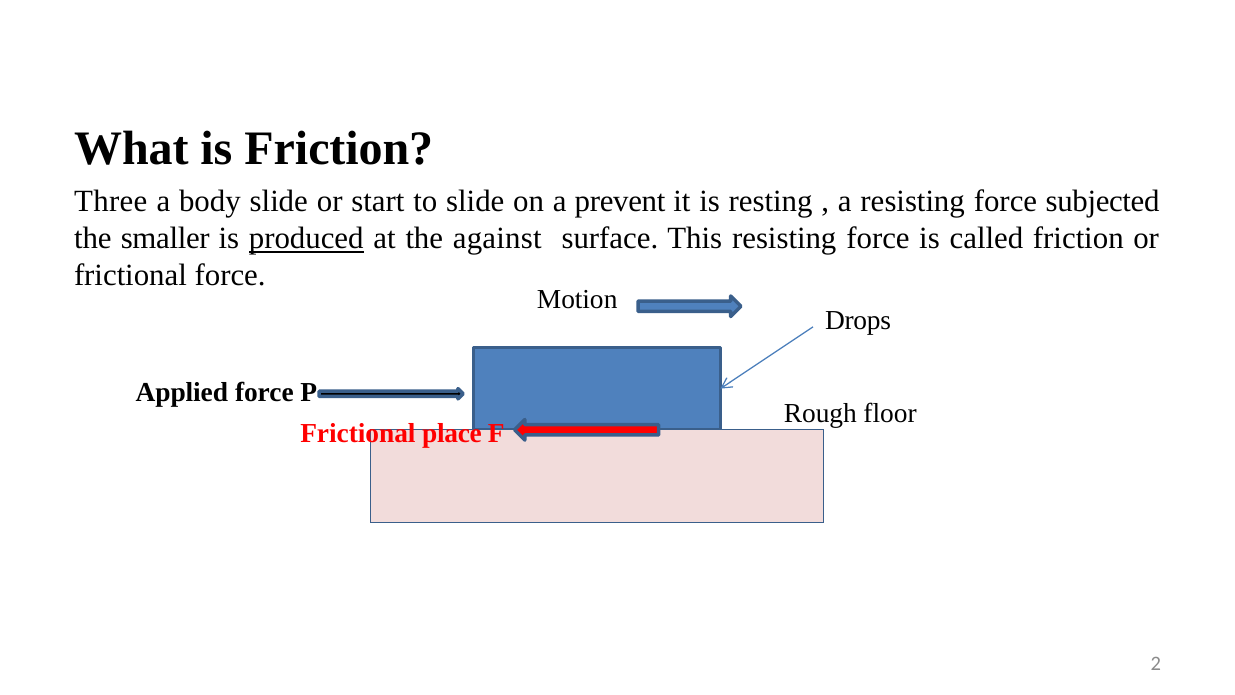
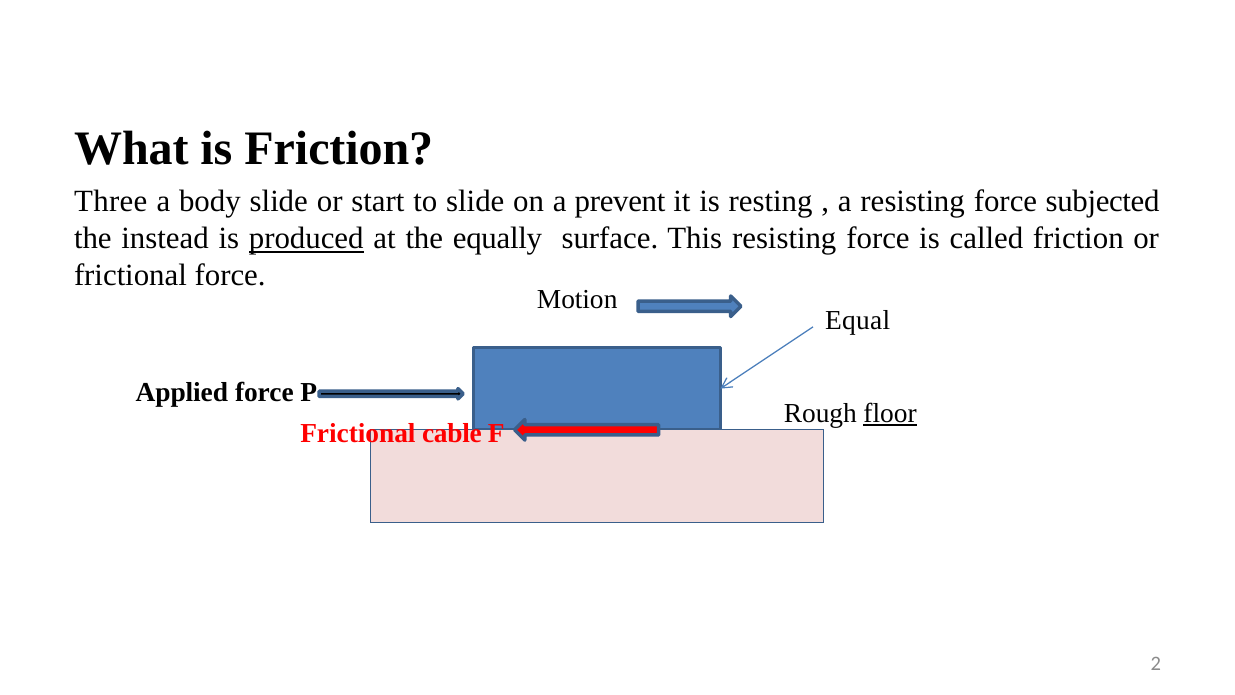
smaller: smaller -> instead
against: against -> equally
Drops: Drops -> Equal
floor underline: none -> present
place: place -> cable
